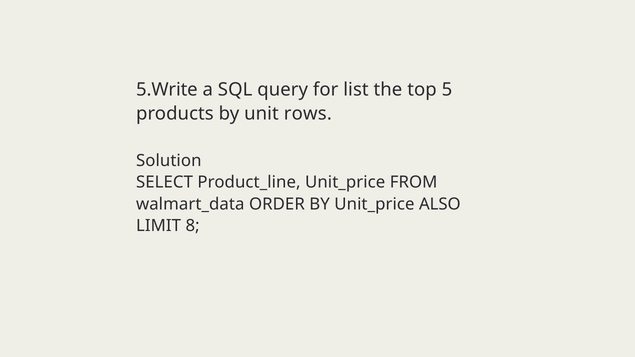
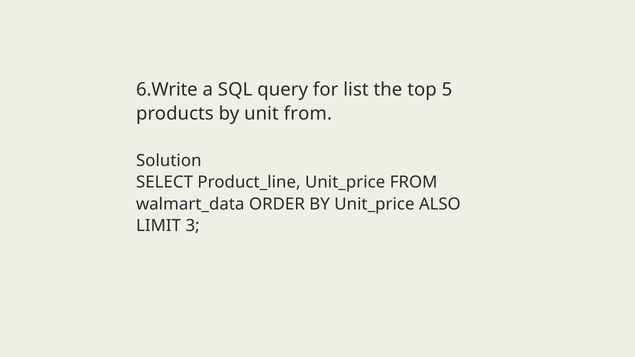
5.Write: 5.Write -> 6.Write
unit rows: rows -> from
8: 8 -> 3
